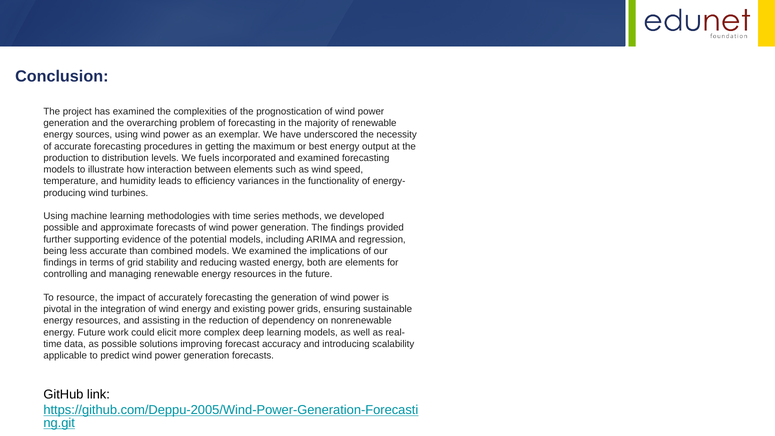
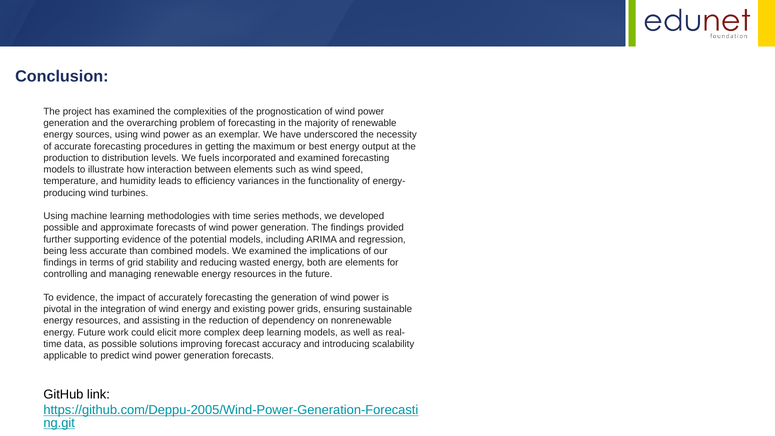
To resource: resource -> evidence
